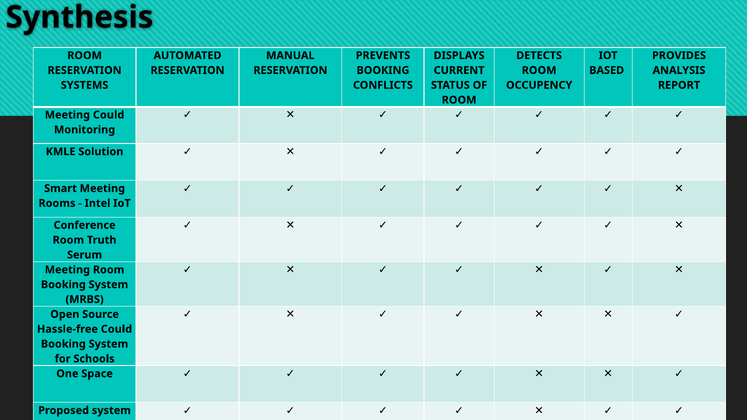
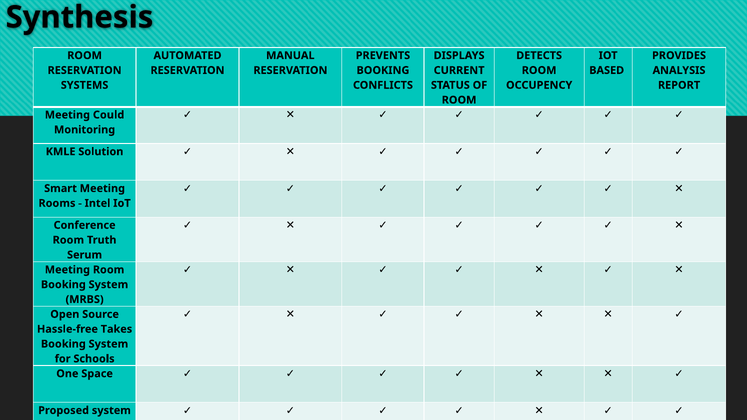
Hassle-free Could: Could -> Takes
